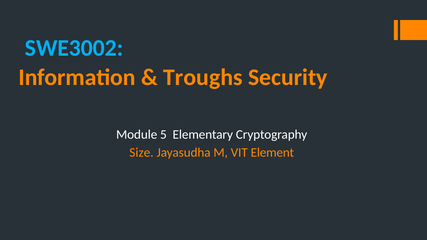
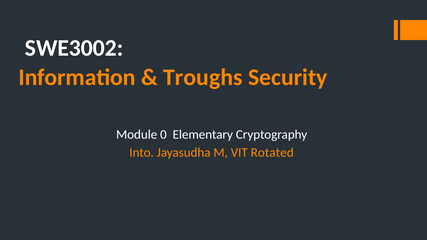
SWE3002 colour: light blue -> white
5: 5 -> 0
Size: Size -> Into
Element: Element -> Rotated
